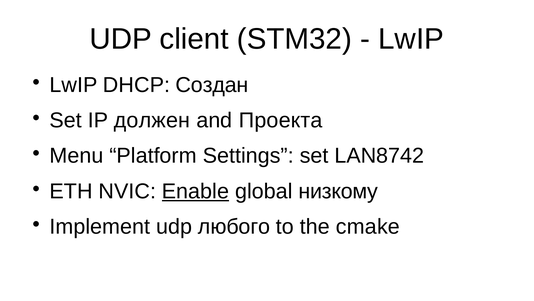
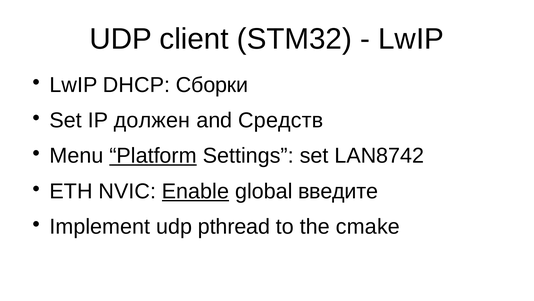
Создан: Создан -> Сборки
Проекта: Проекта -> Средств
Platform underline: none -> present
низкому: низкому -> введите
любого: любого -> pthread
